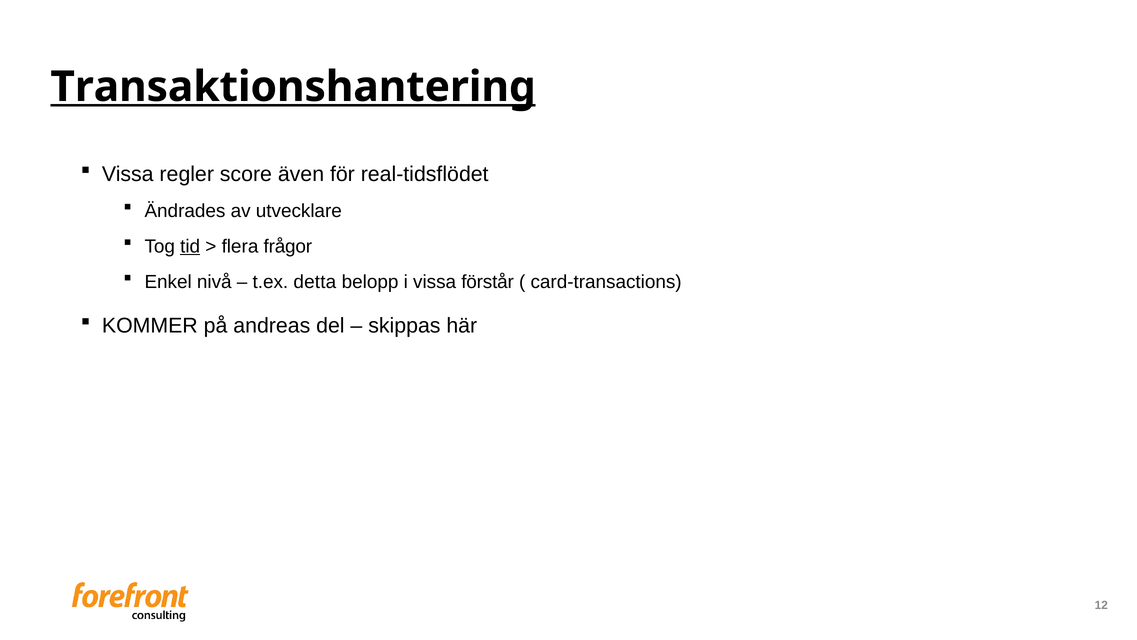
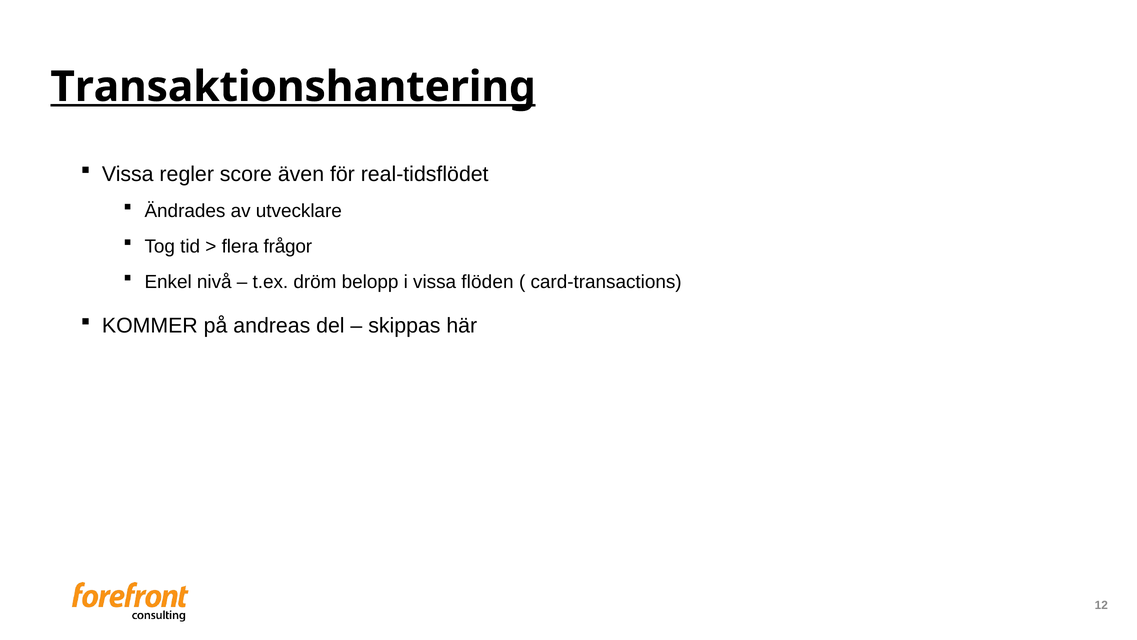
tid underline: present -> none
detta: detta -> dröm
förstår: förstår -> flöden
